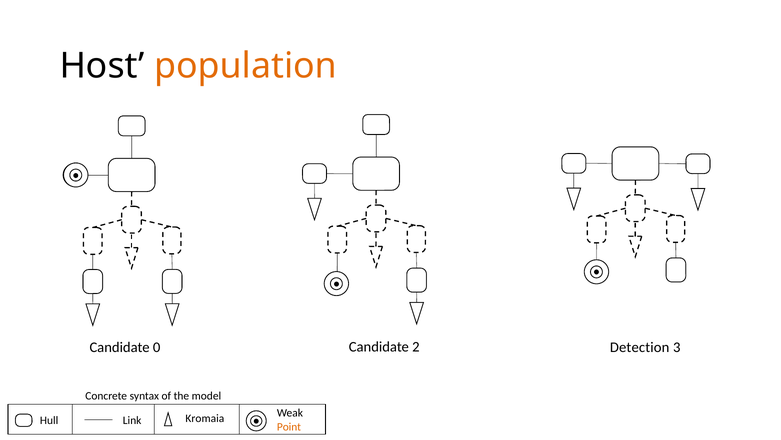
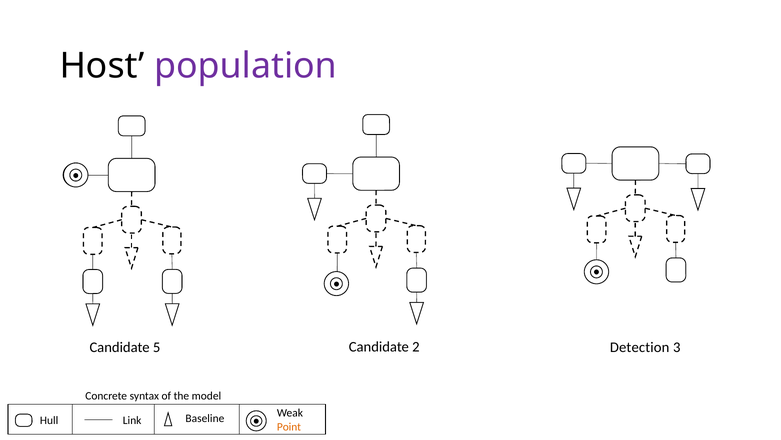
population colour: orange -> purple
0: 0 -> 5
Kromaia: Kromaia -> Baseline
